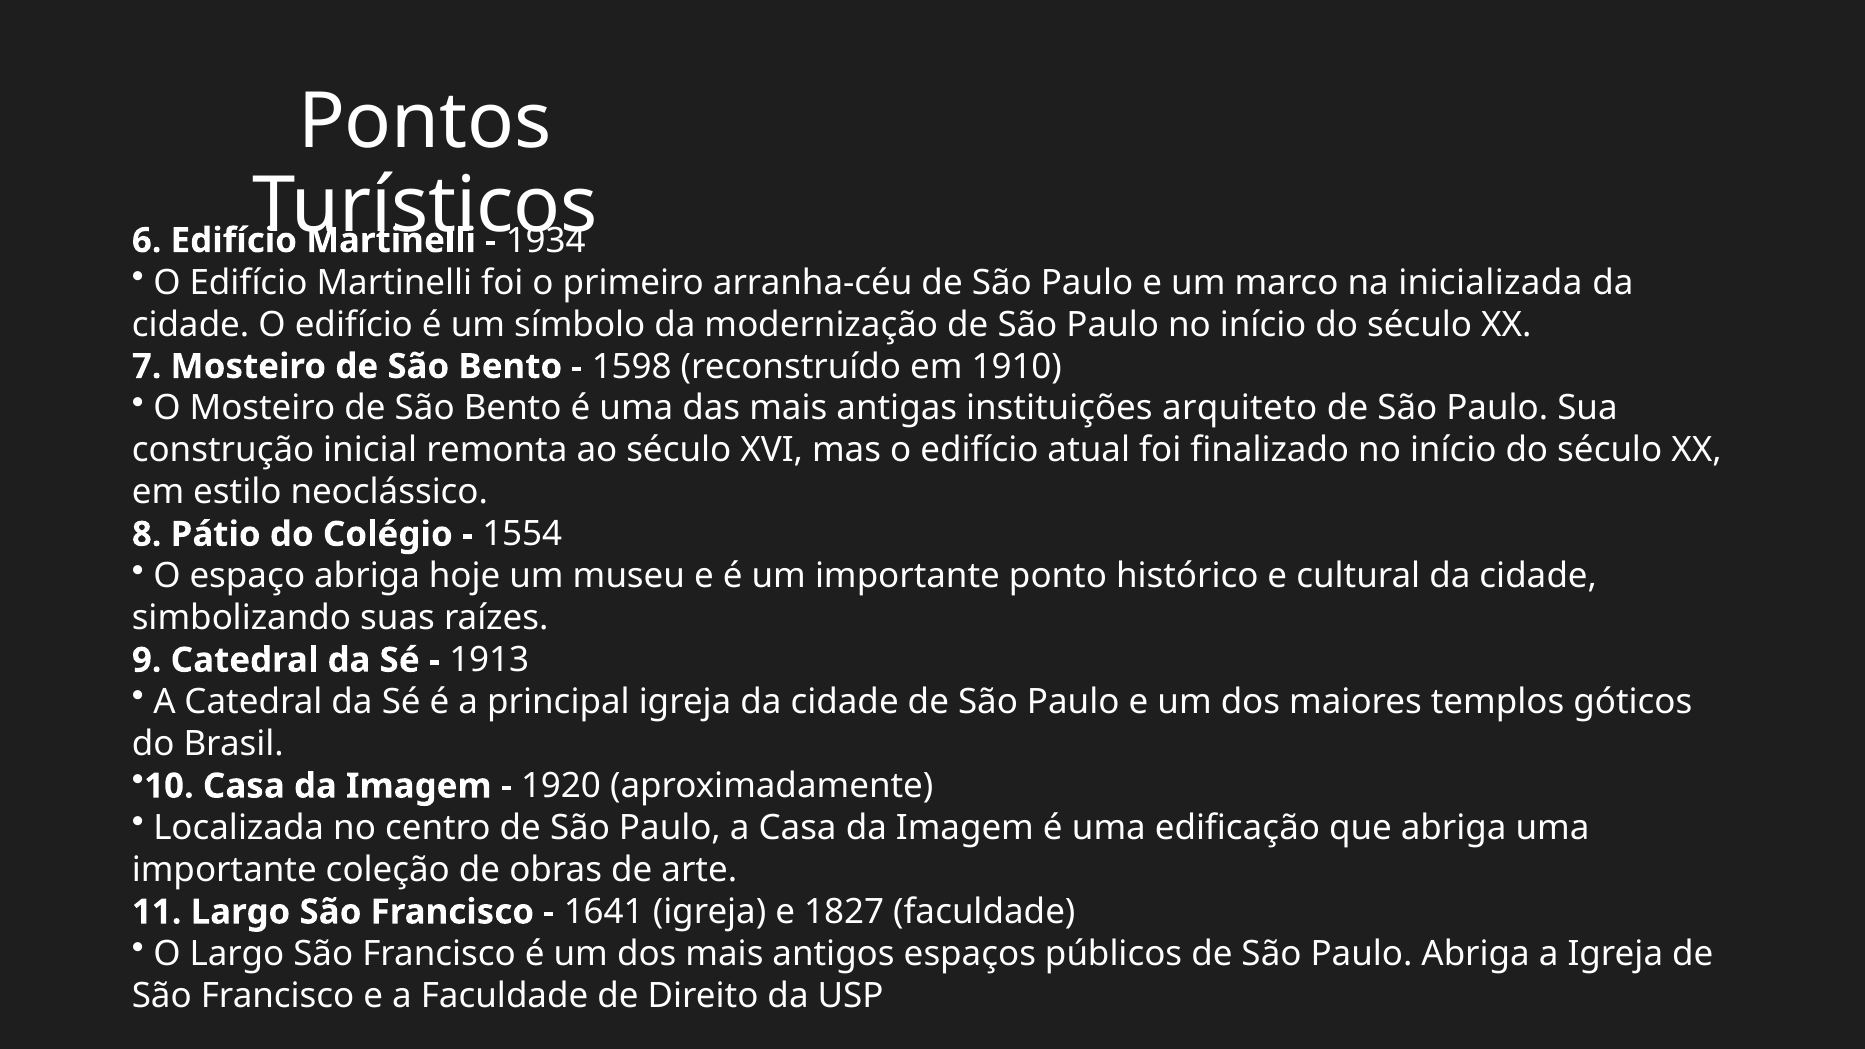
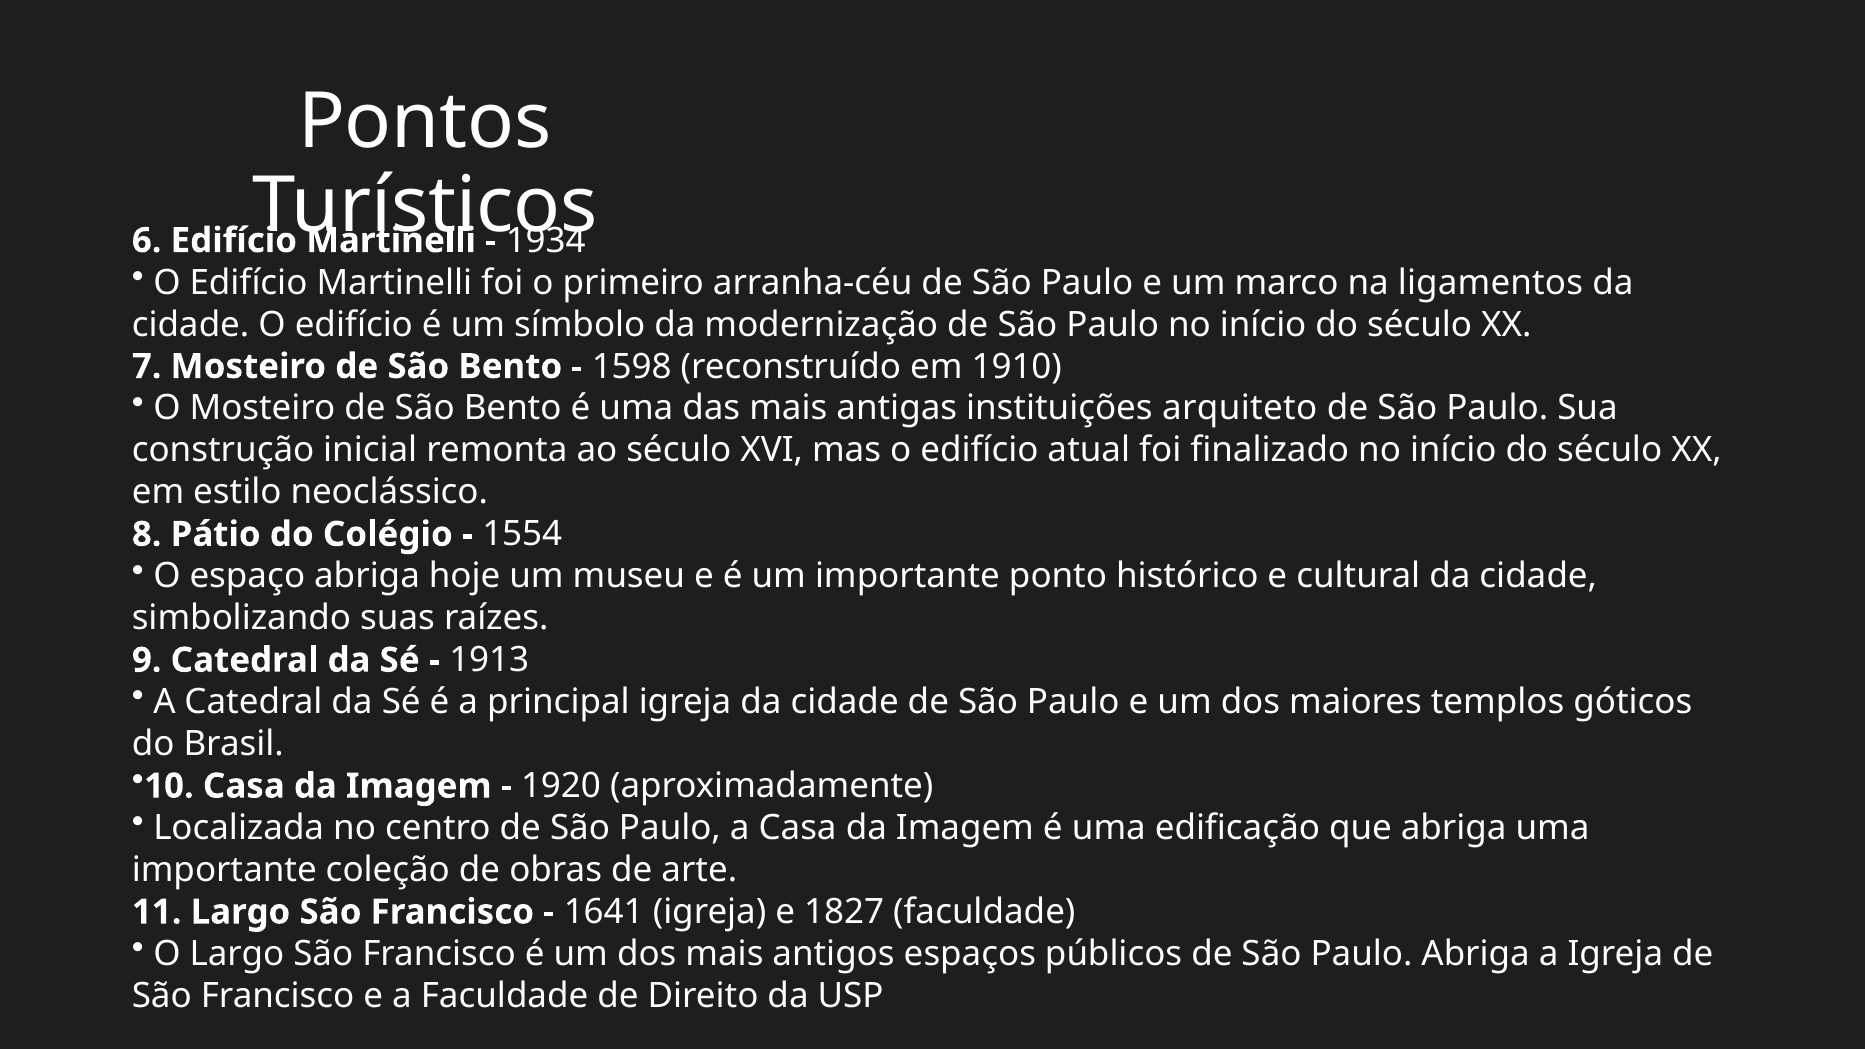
inicializada: inicializada -> ligamentos
